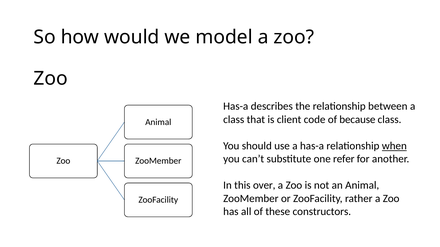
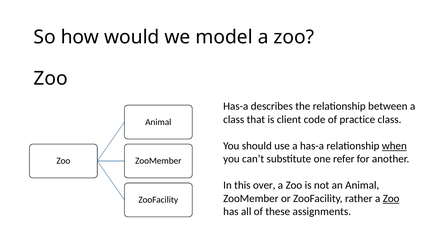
because: because -> practice
Zoo at (391, 199) underline: none -> present
constructors: constructors -> assignments
